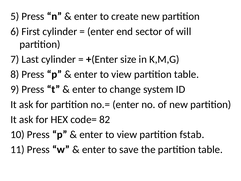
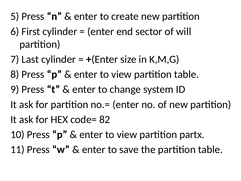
fstab: fstab -> partx
